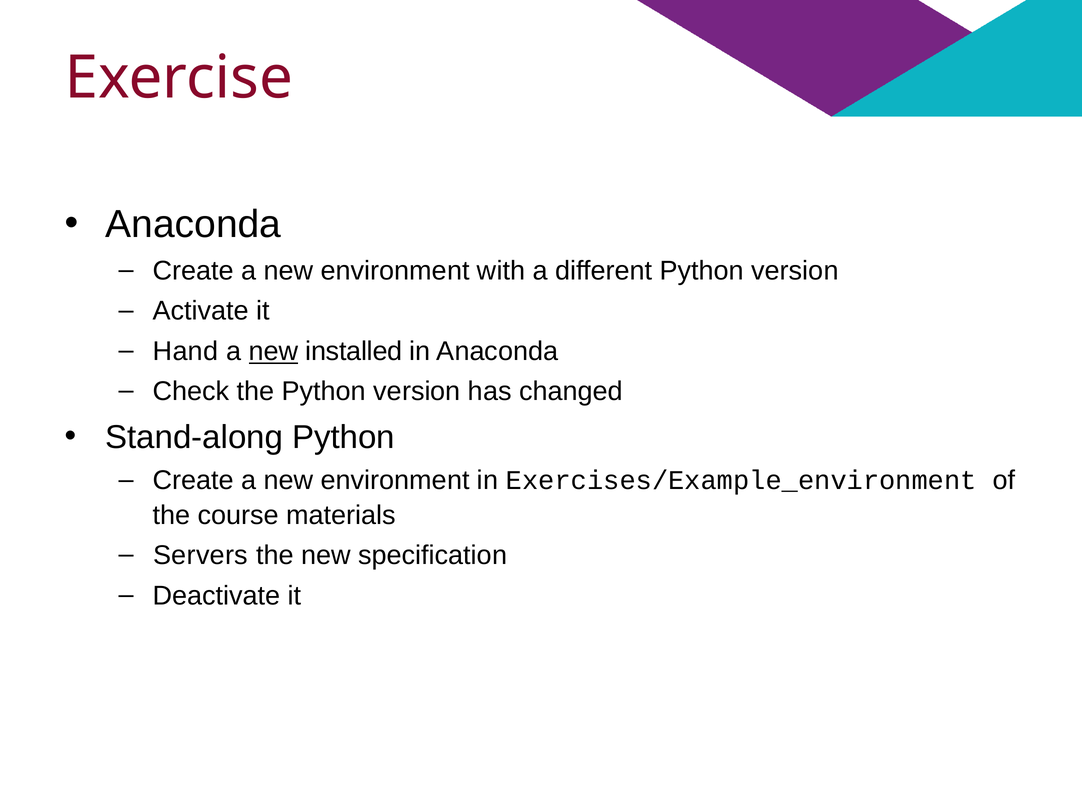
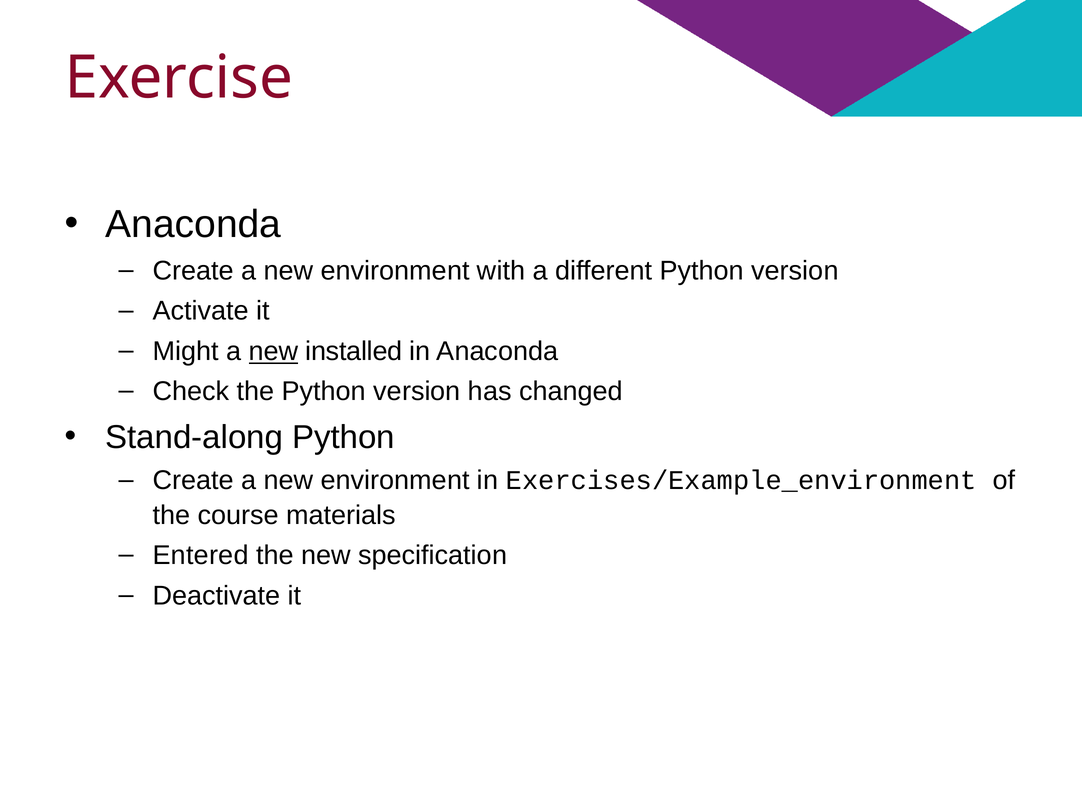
Hand: Hand -> Might
Servers: Servers -> Entered
